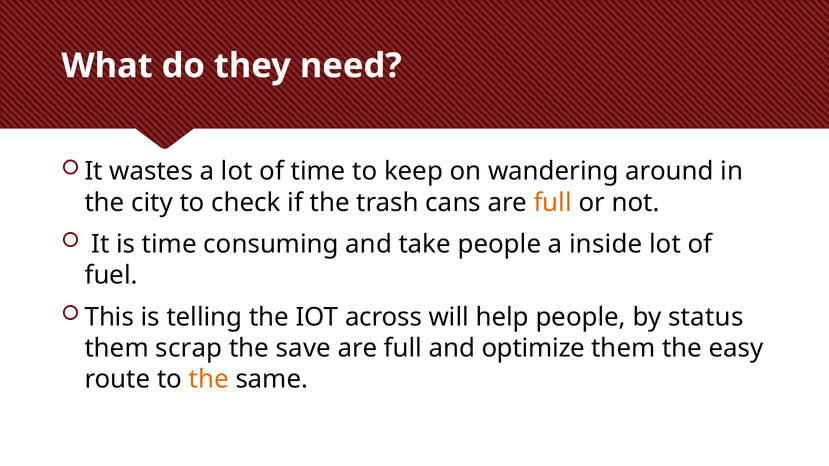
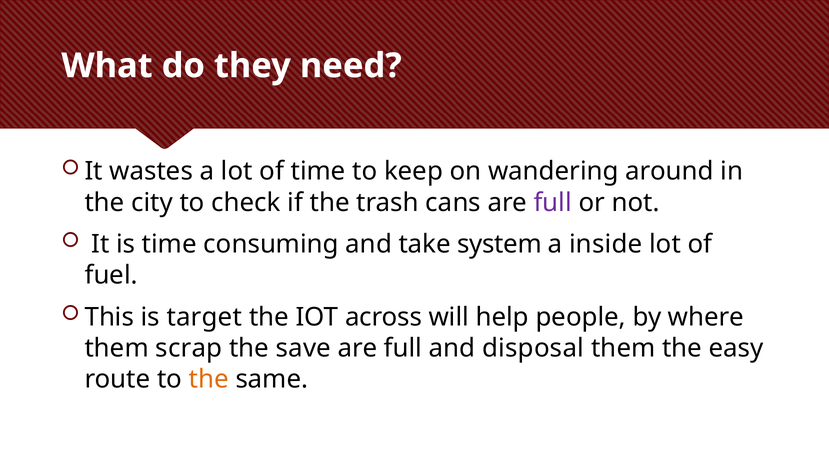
full at (553, 203) colour: orange -> purple
take people: people -> system
telling: telling -> target
status: status -> where
optimize: optimize -> disposal
